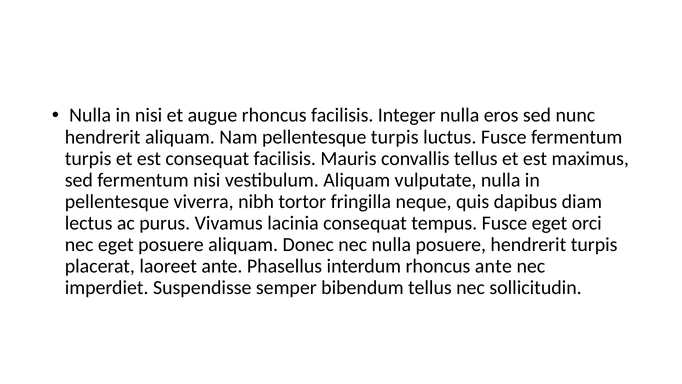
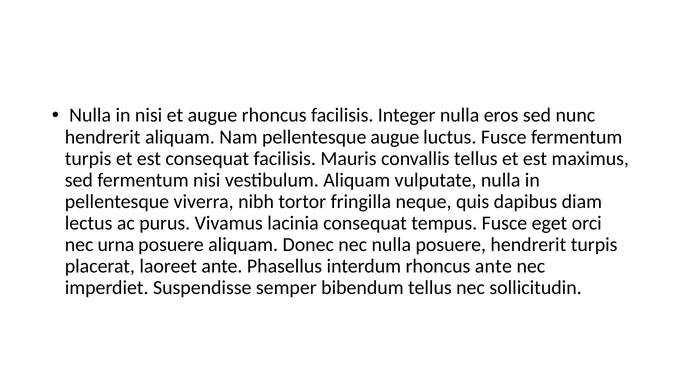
pellentesque turpis: turpis -> augue
nec eget: eget -> urna
